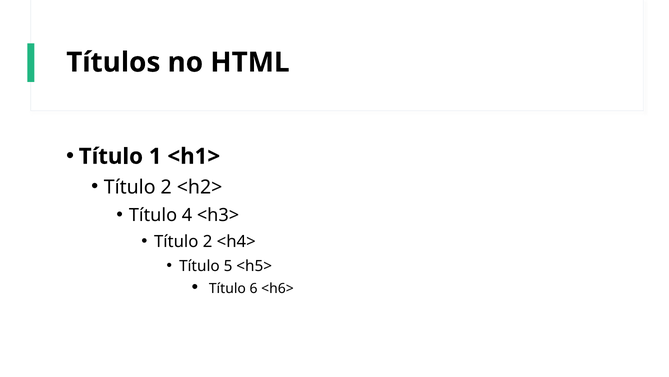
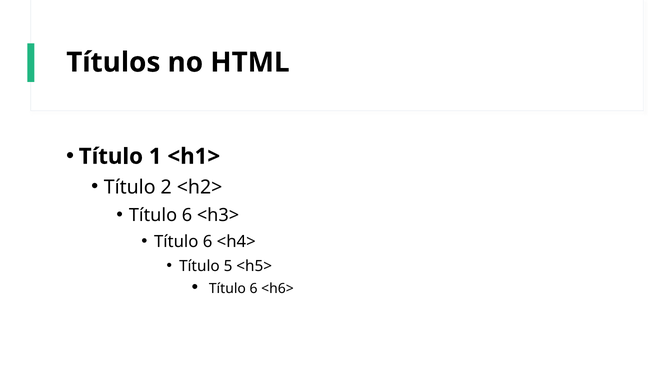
4 at (187, 215): 4 -> 6
2 at (208, 241): 2 -> 6
